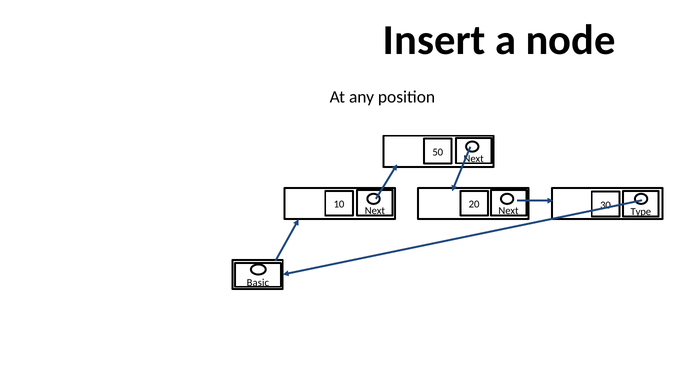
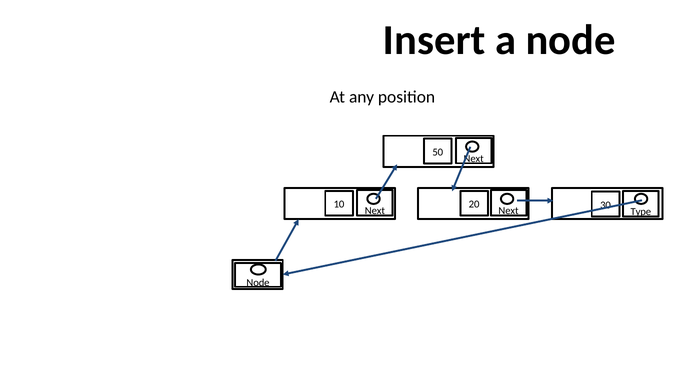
Basic at (258, 283): Basic -> Node
